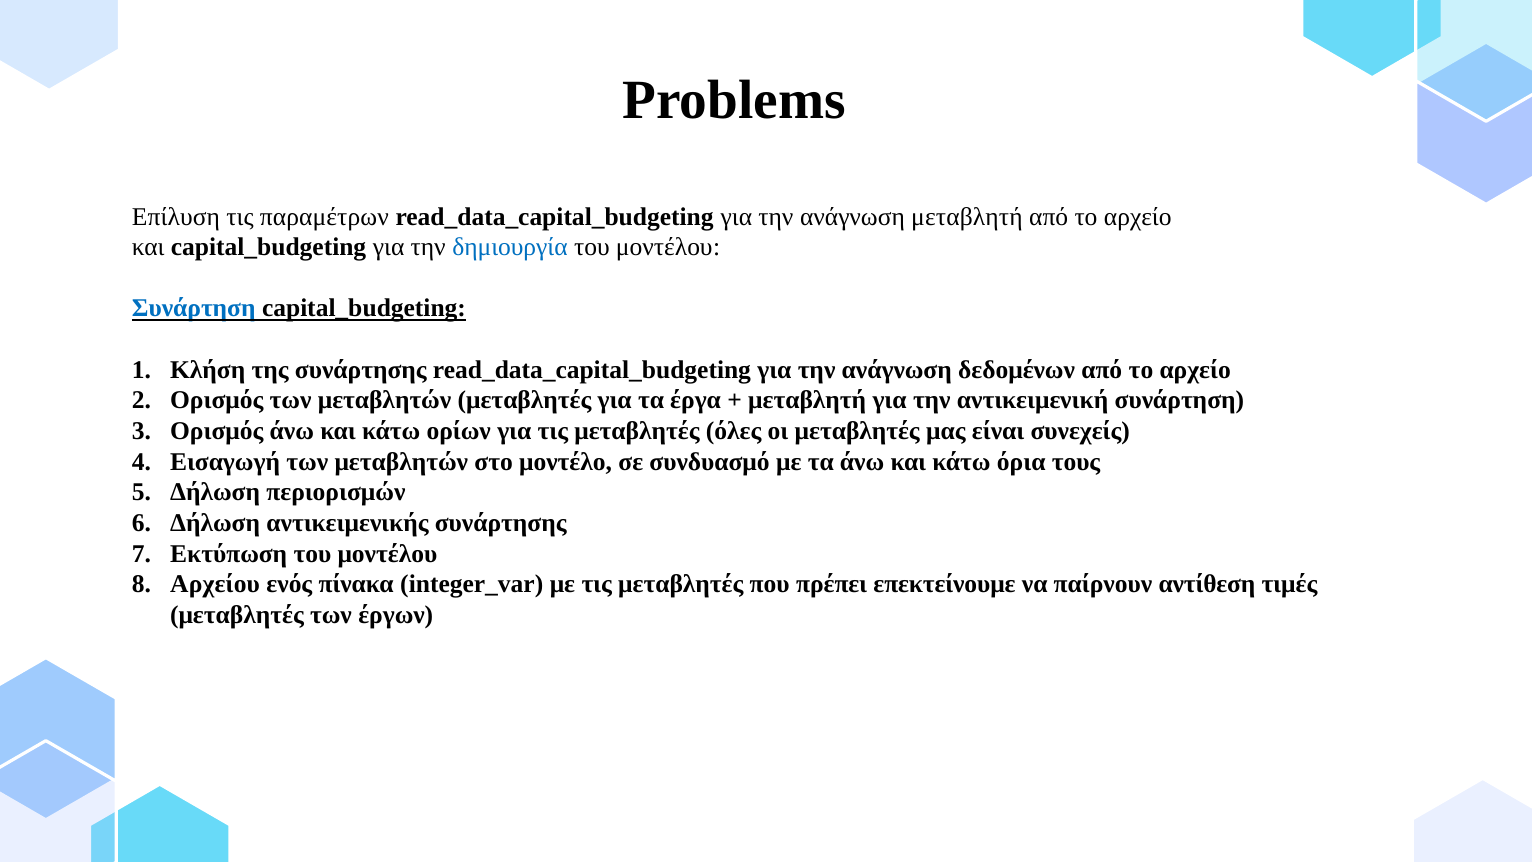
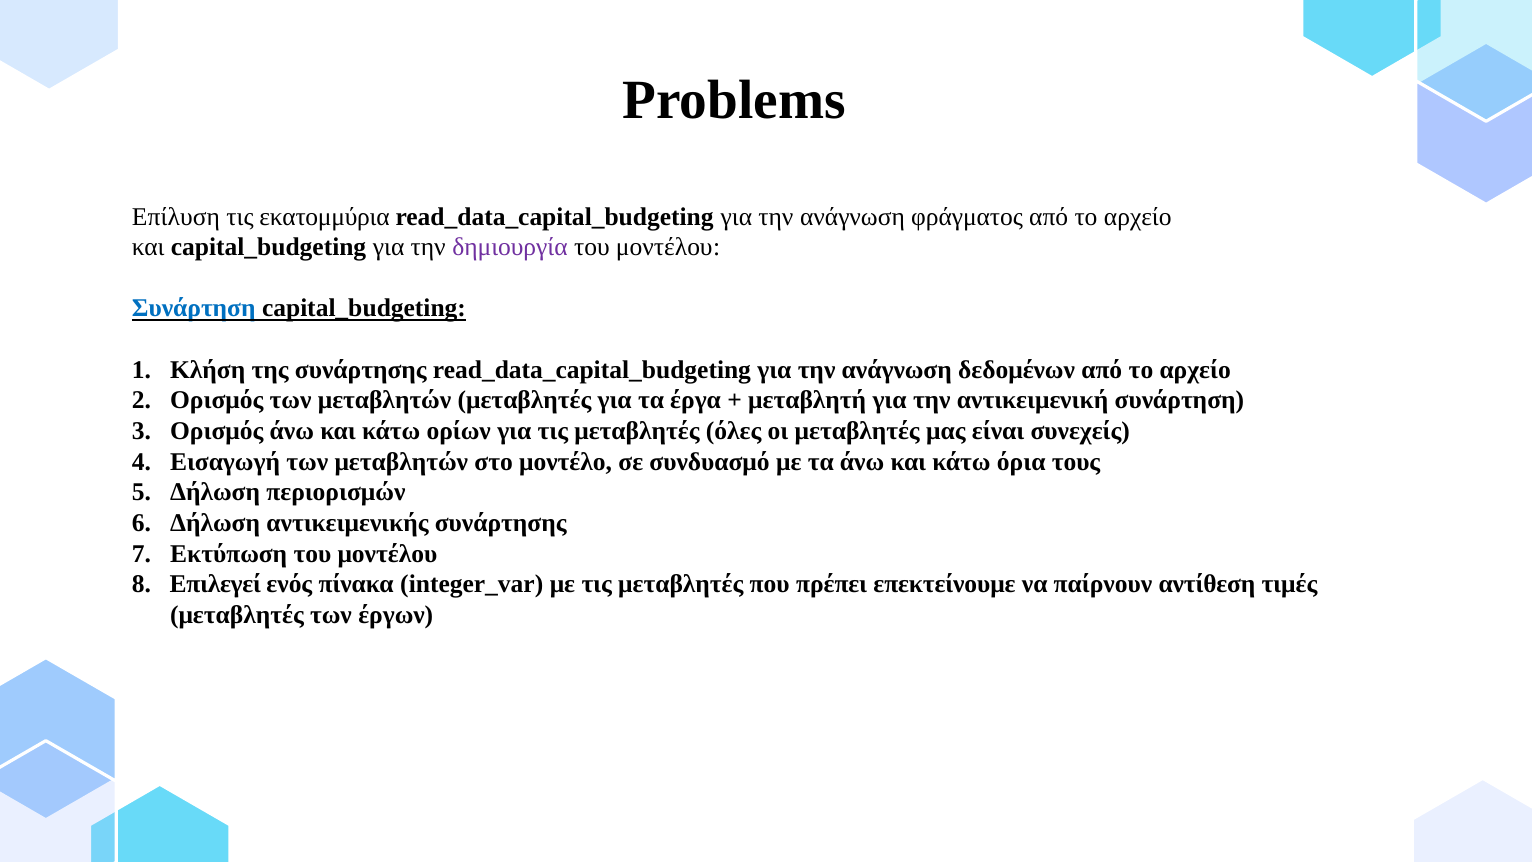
παραμέτρων: παραμέτρων -> εκατομμύρια
ανάγνωση μεταβλητή: μεταβλητή -> φράγματος
δημιουργία colour: blue -> purple
Αρχείου: Αρχείου -> Επιλεγεί
